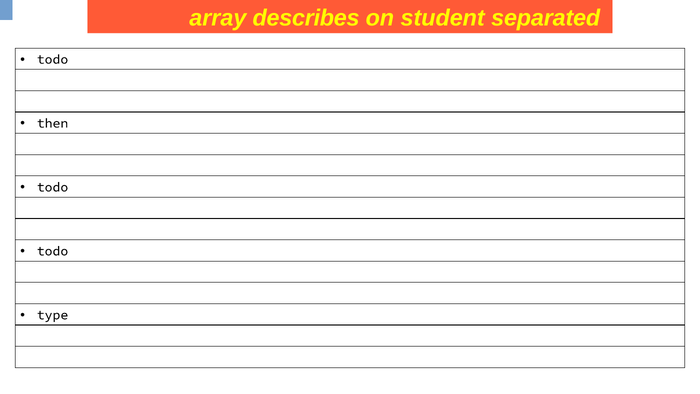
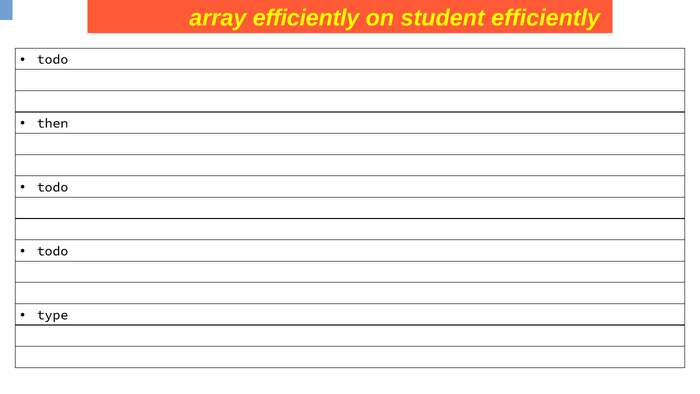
array describes: describes -> efficiently
student separated: separated -> efficiently
